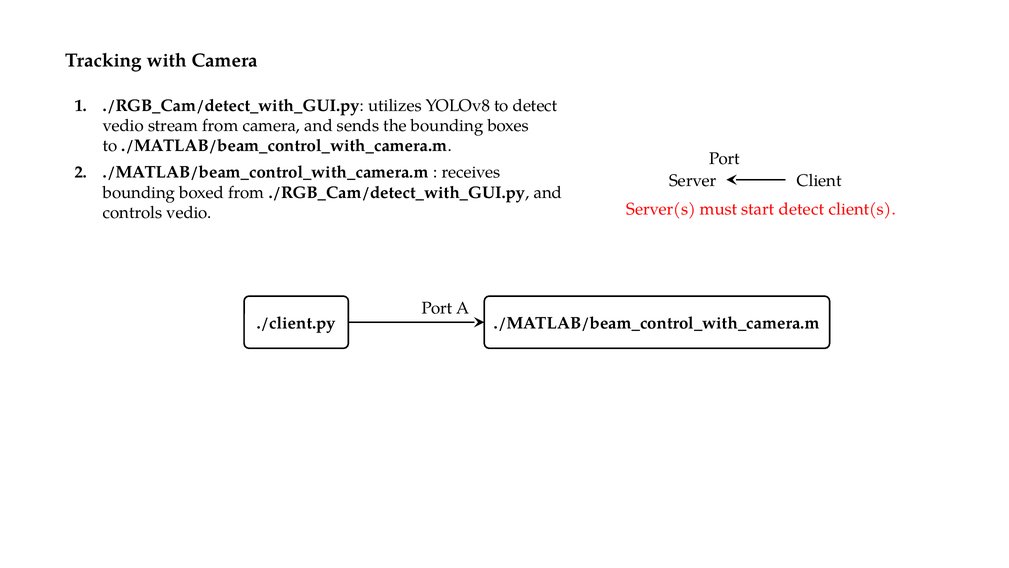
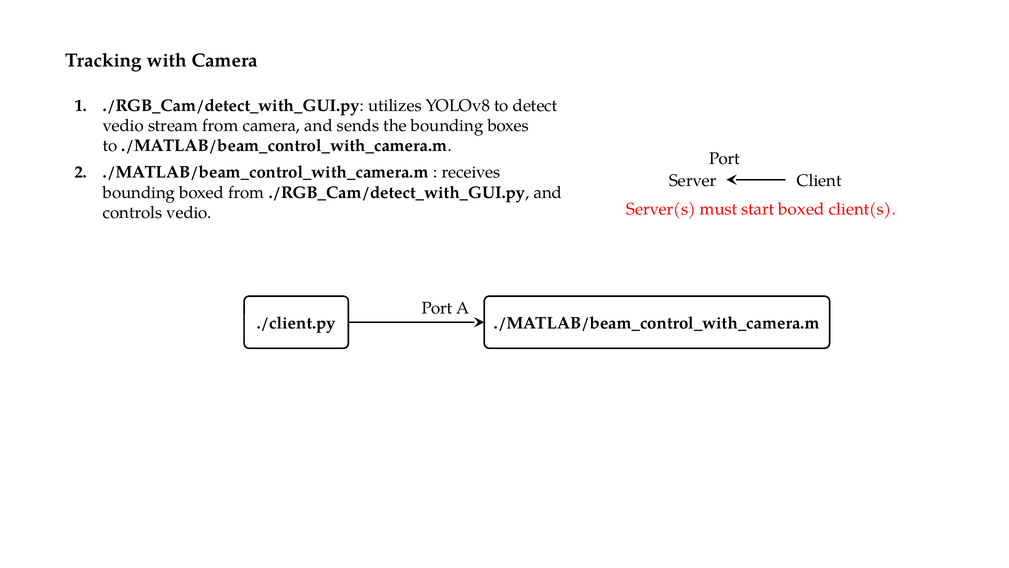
start detect: detect -> boxed
